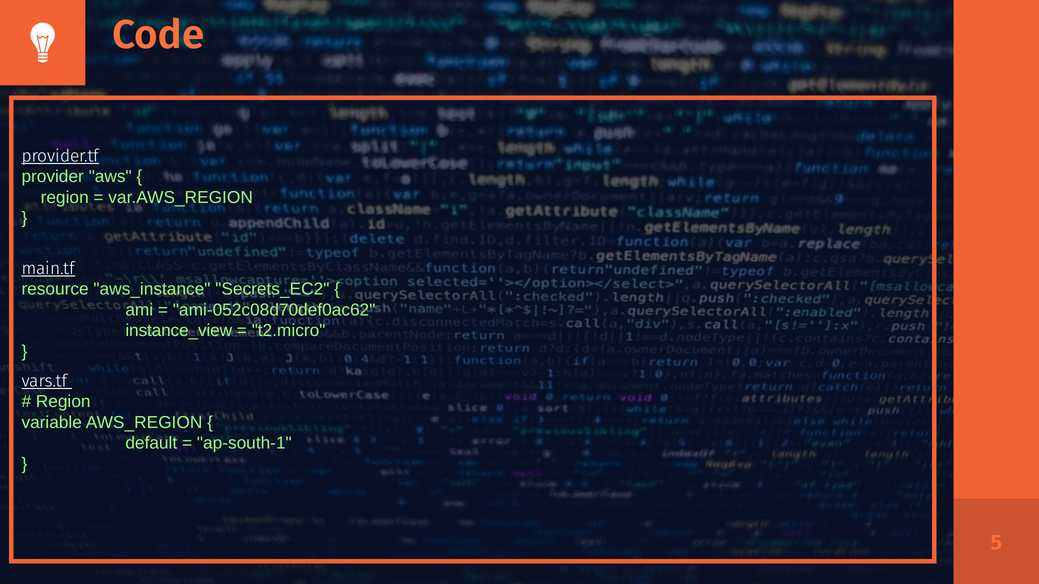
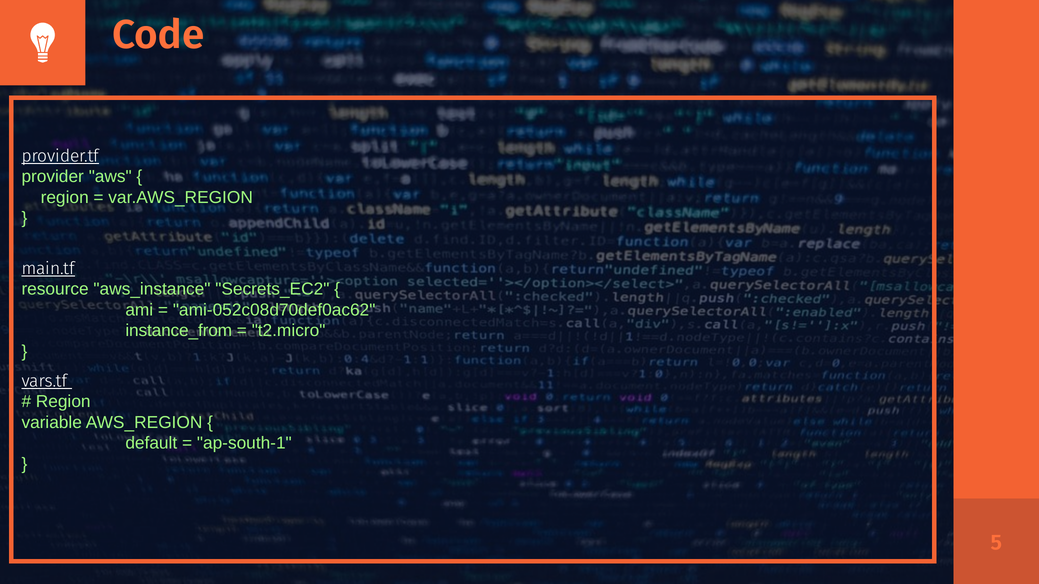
instance_view: instance_view -> instance_from
